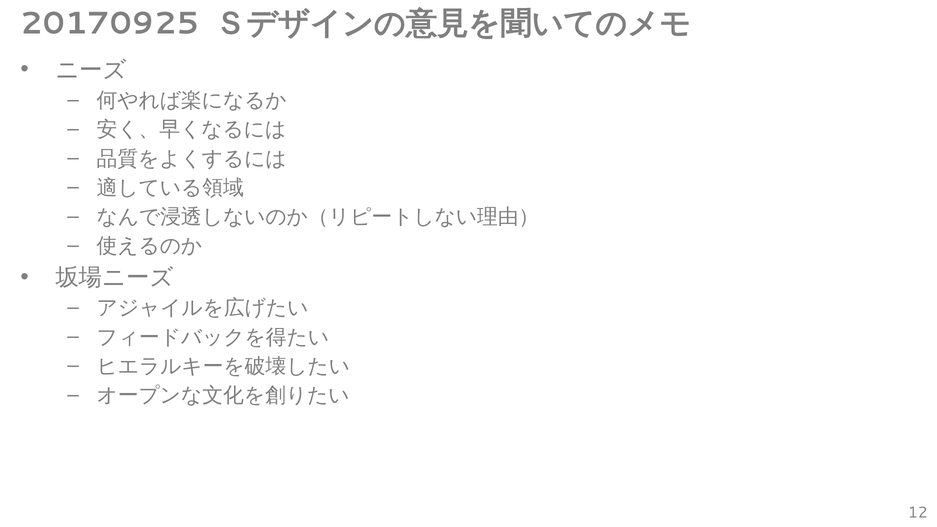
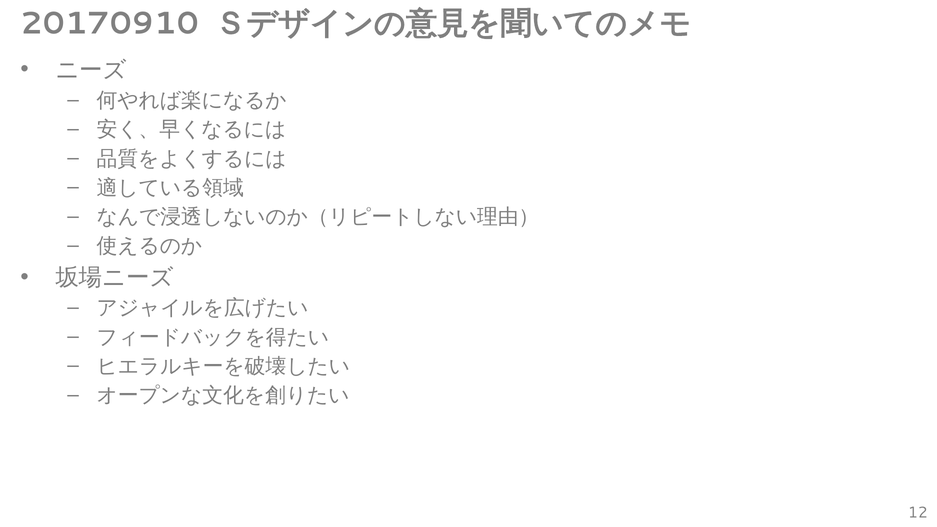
20170925: 20170925 -> 20170910
